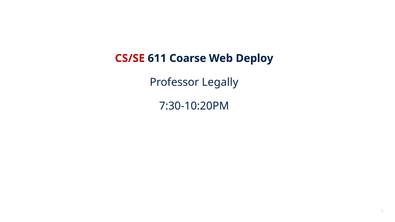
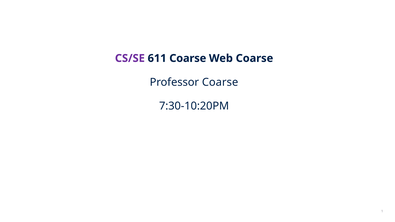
CS/SE colour: red -> purple
Web Deploy: Deploy -> Coarse
Professor Legally: Legally -> Coarse
